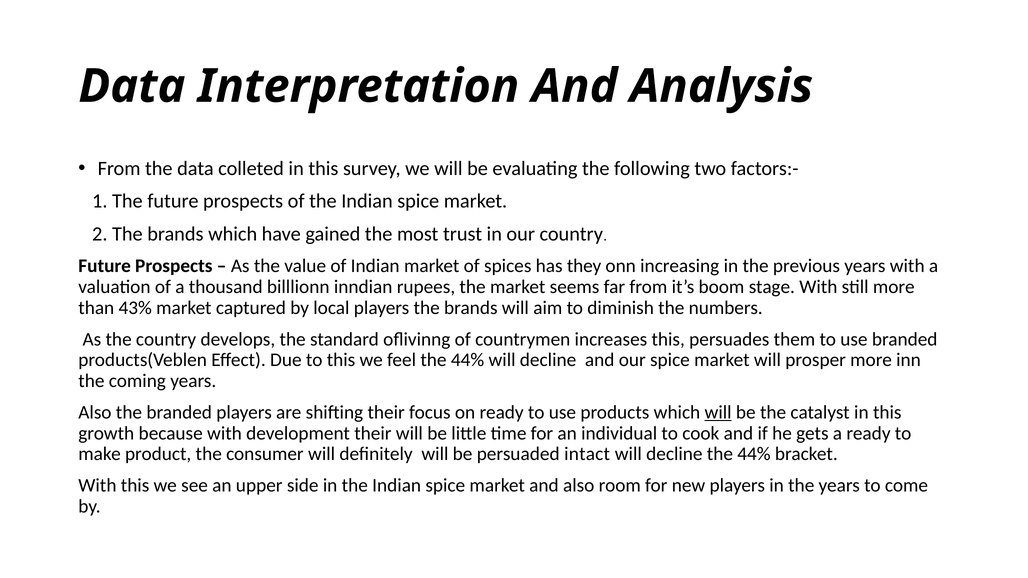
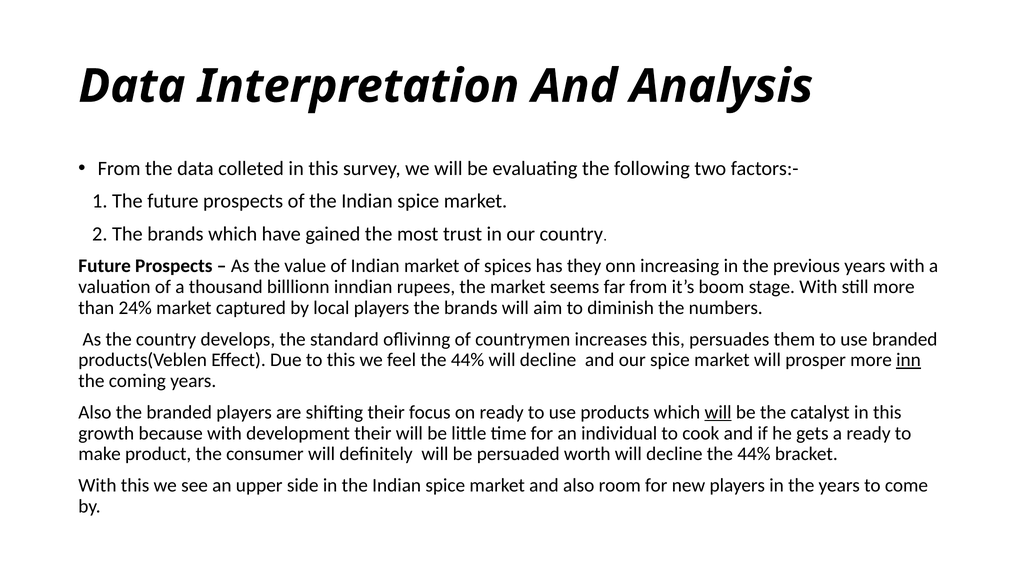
43%: 43% -> 24%
inn underline: none -> present
intact: intact -> worth
